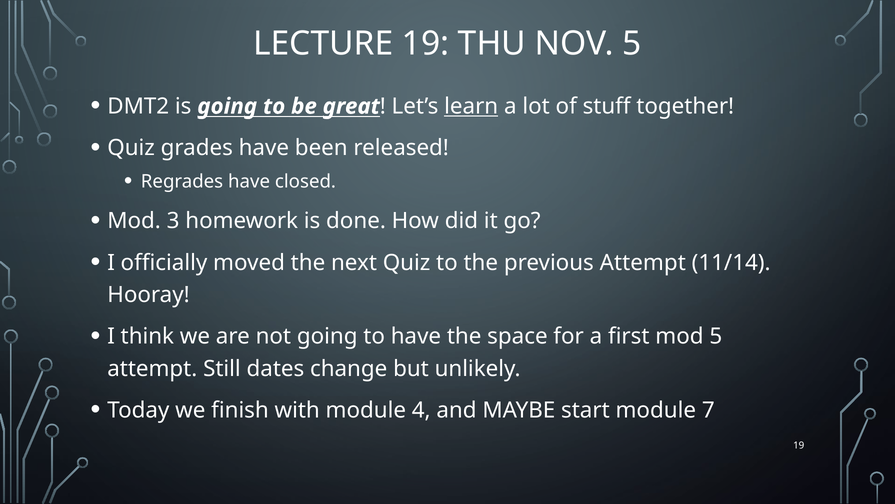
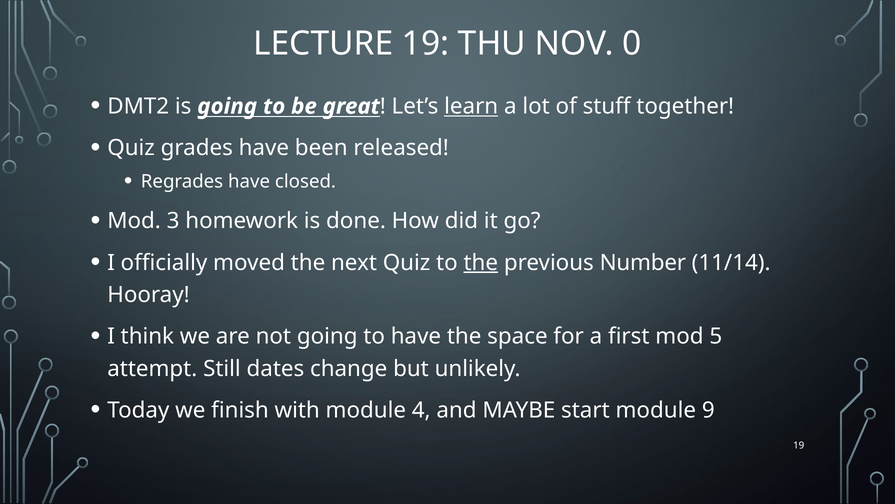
NOV 5: 5 -> 0
the at (481, 262) underline: none -> present
previous Attempt: Attempt -> Number
7: 7 -> 9
